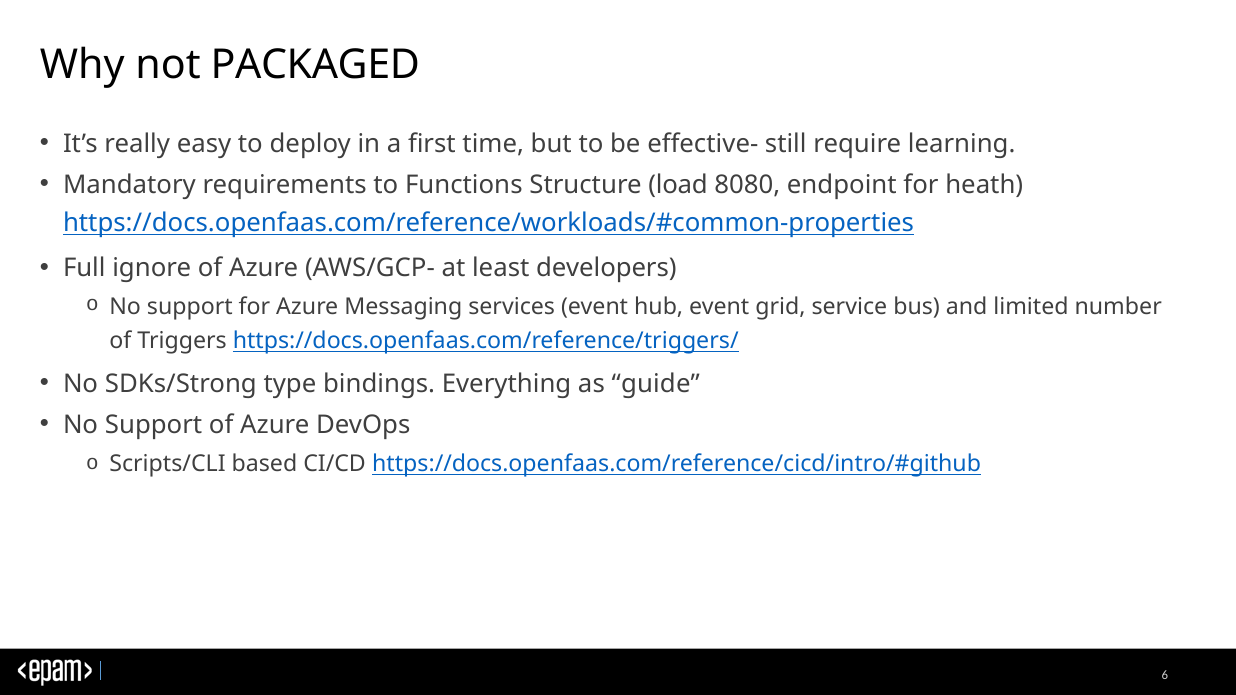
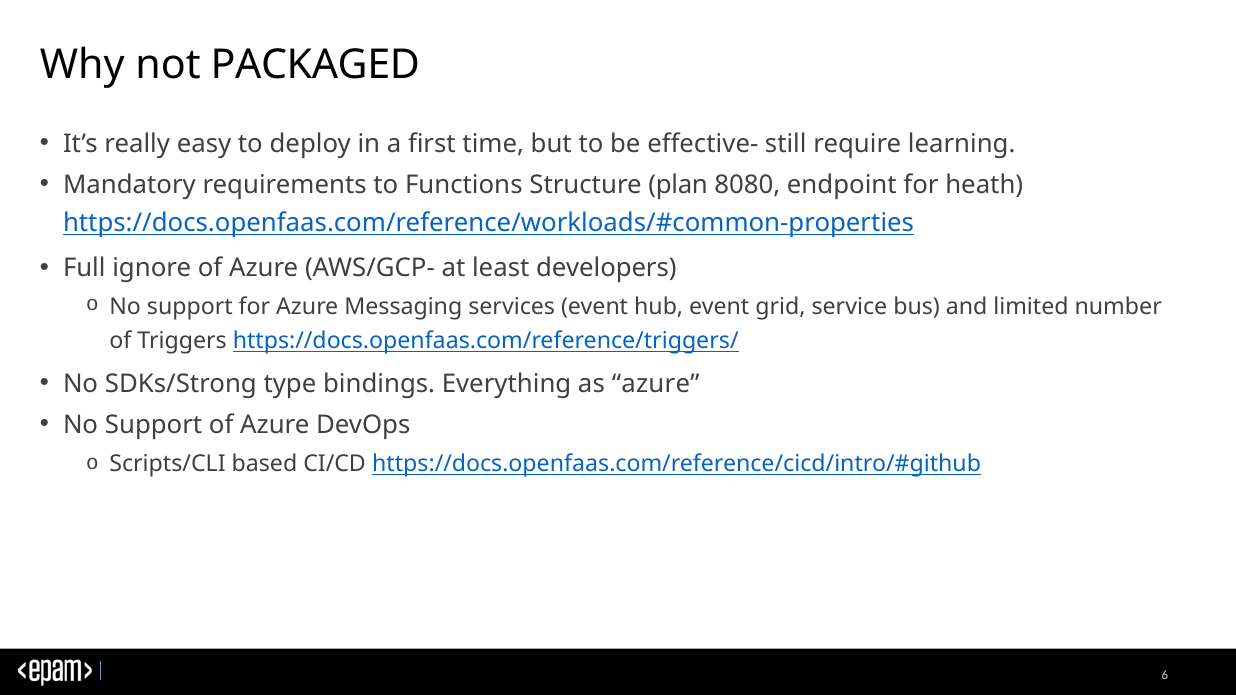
load: load -> plan
as guide: guide -> azure
